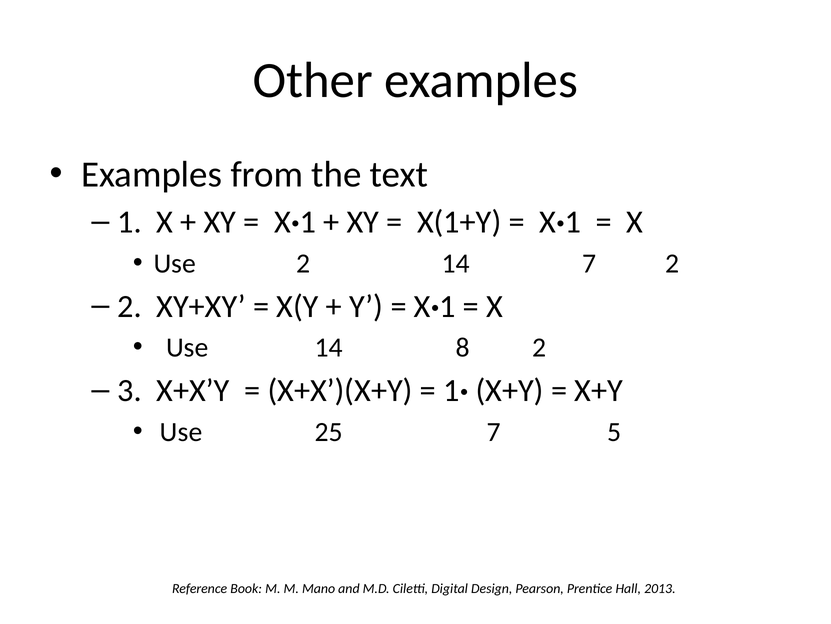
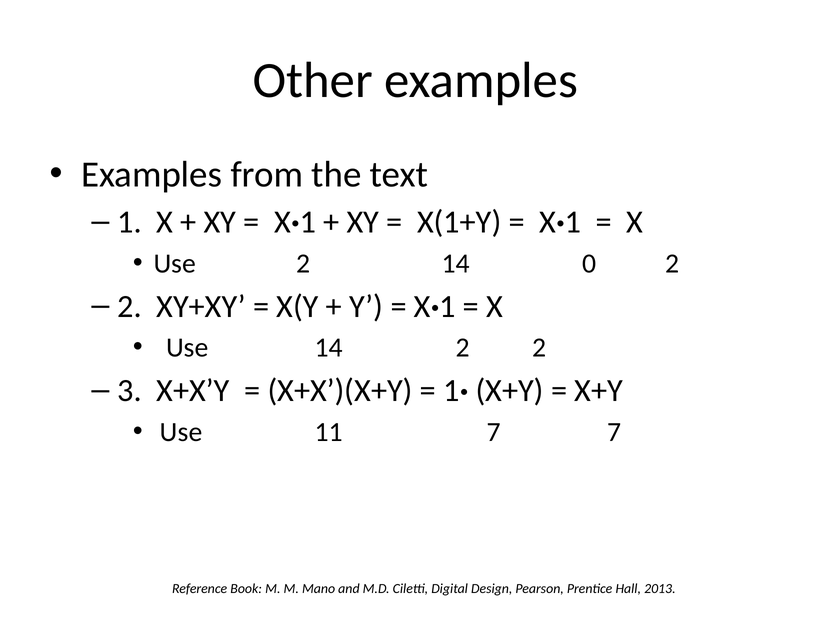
14 7: 7 -> 0
14 8: 8 -> 2
25: 25 -> 11
7 5: 5 -> 7
